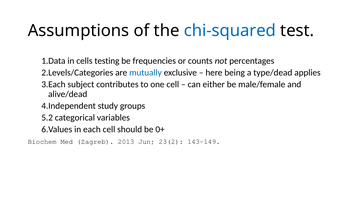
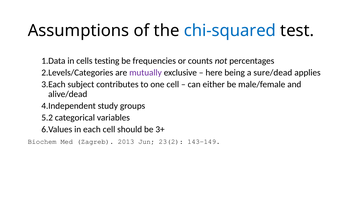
mutually colour: blue -> purple
type/dead: type/dead -> sure/dead
0+: 0+ -> 3+
